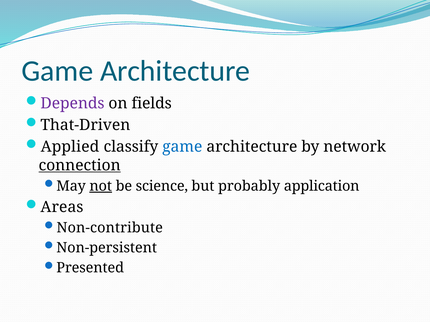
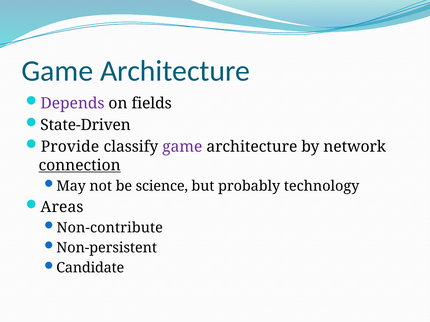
That-Driven: That-Driven -> State-Driven
Applied: Applied -> Provide
game at (182, 147) colour: blue -> purple
not underline: present -> none
application: application -> technology
Presented: Presented -> Candidate
